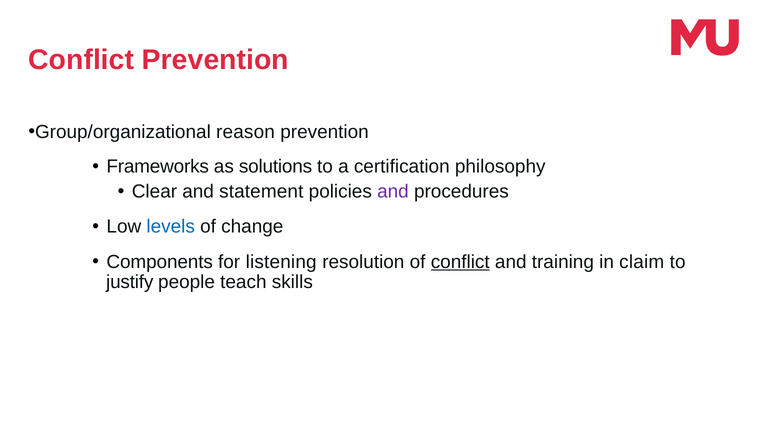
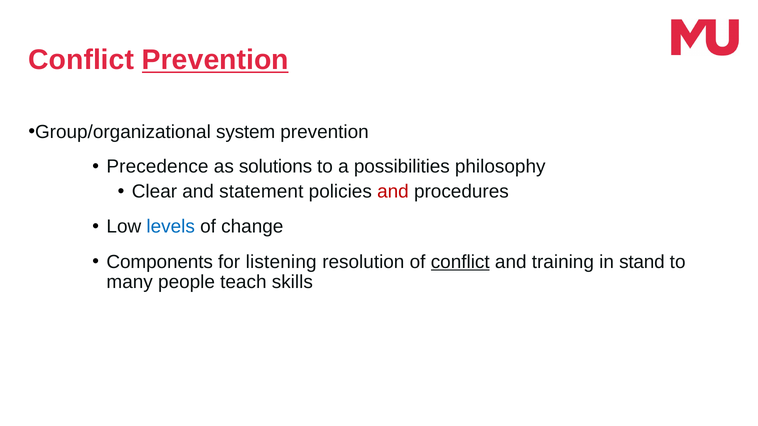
Prevention at (215, 60) underline: none -> present
reason: reason -> system
Frameworks: Frameworks -> Precedence
certification: certification -> possibilities
and at (393, 192) colour: purple -> red
claim: claim -> stand
justify: justify -> many
